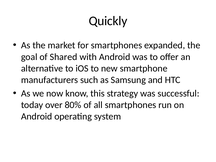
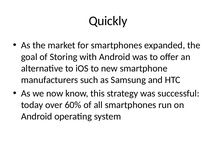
Shared: Shared -> Storing
80%: 80% -> 60%
